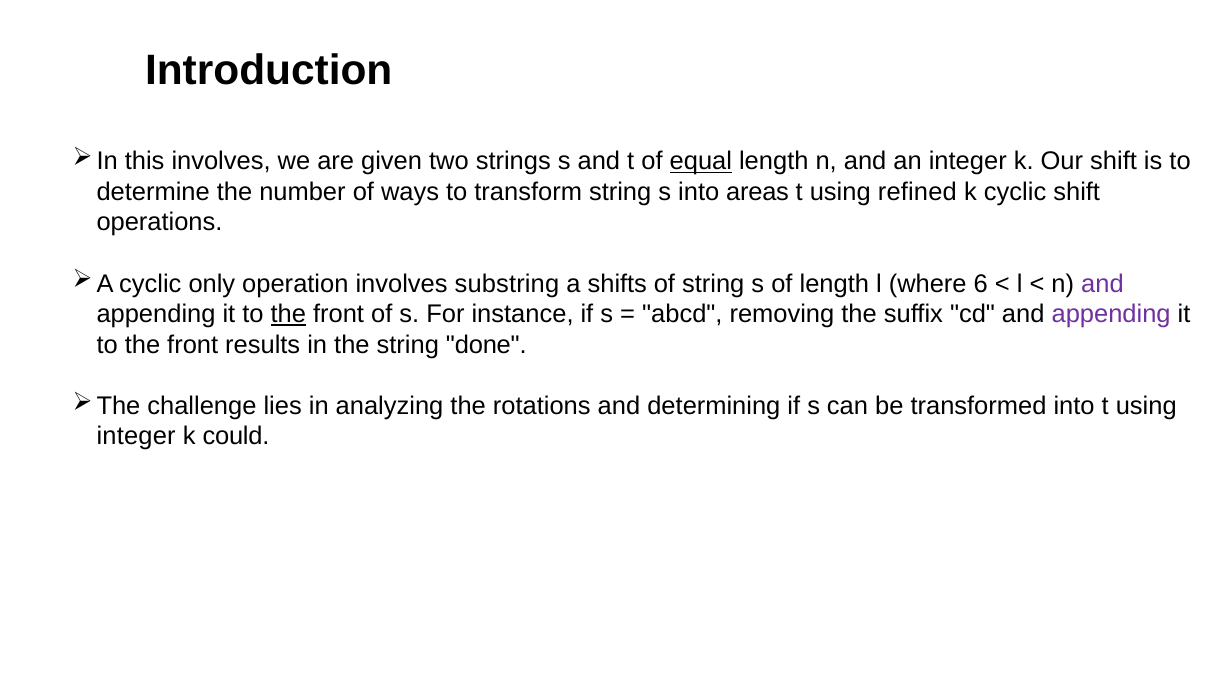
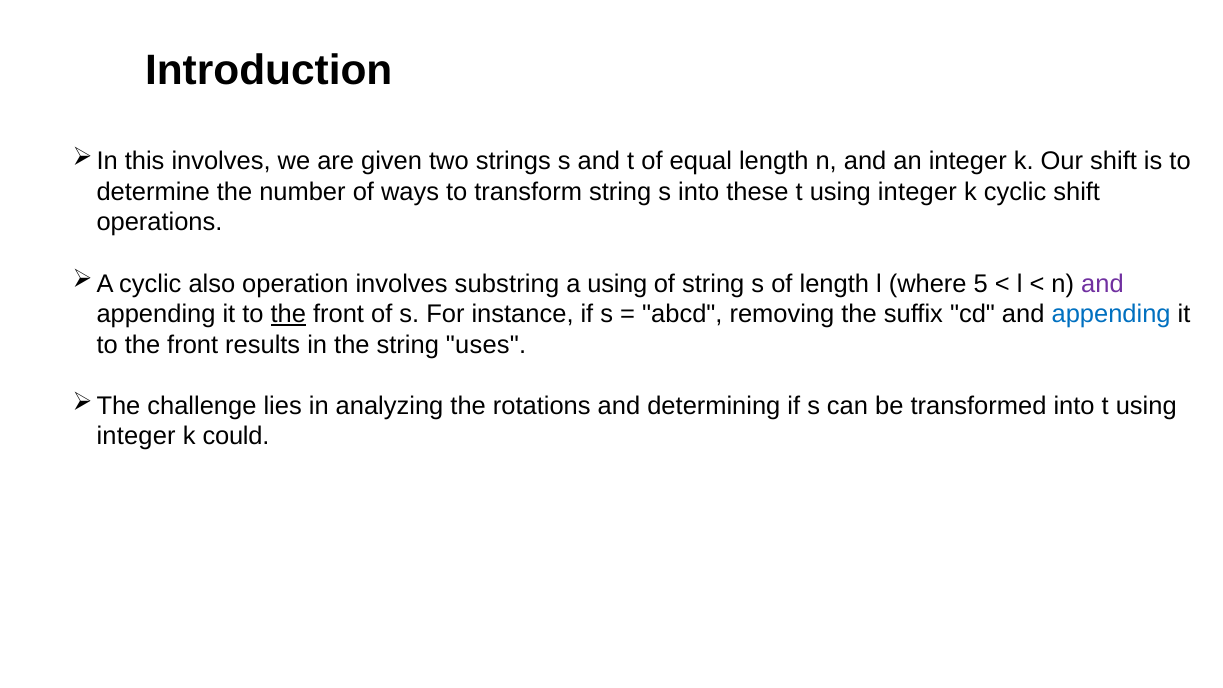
equal underline: present -> none
areas: areas -> these
refined at (917, 192): refined -> integer
only: only -> also
a shifts: shifts -> using
6: 6 -> 5
appending at (1111, 314) colour: purple -> blue
done: done -> uses
